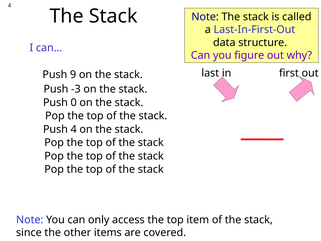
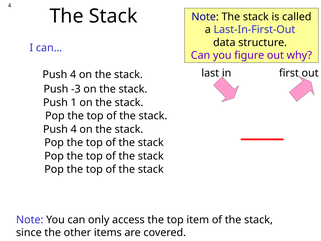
9 at (73, 75): 9 -> 4
0: 0 -> 1
